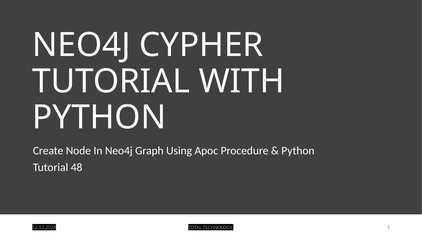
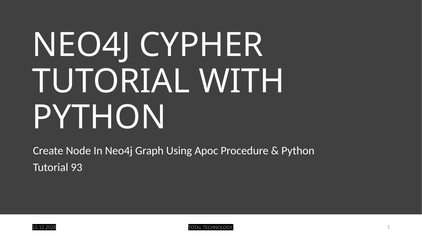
48: 48 -> 93
